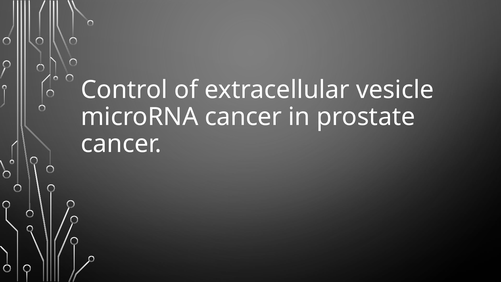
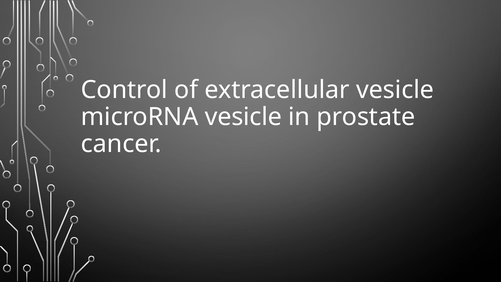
microRNA cancer: cancer -> vesicle
